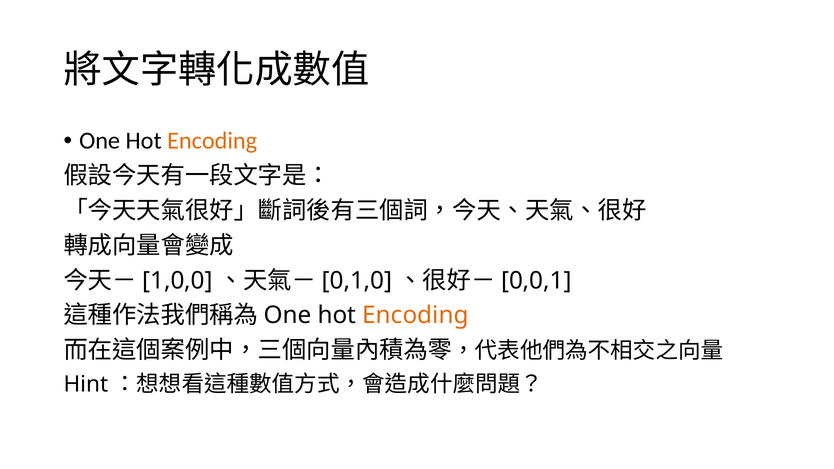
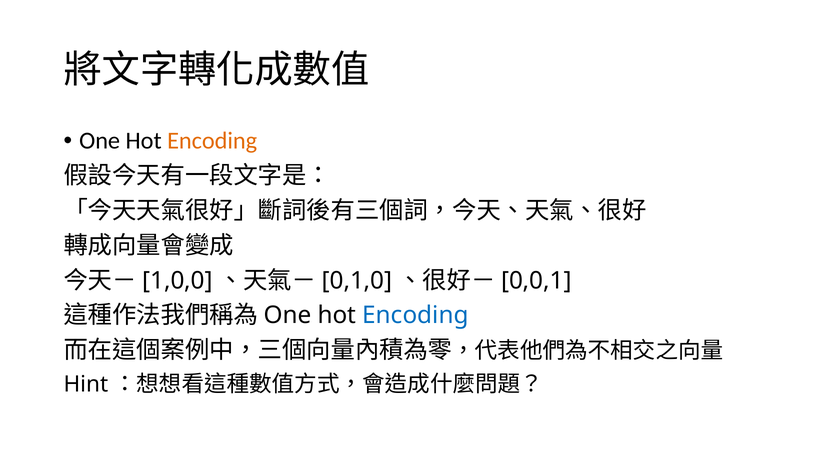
Encoding at (415, 316) colour: orange -> blue
